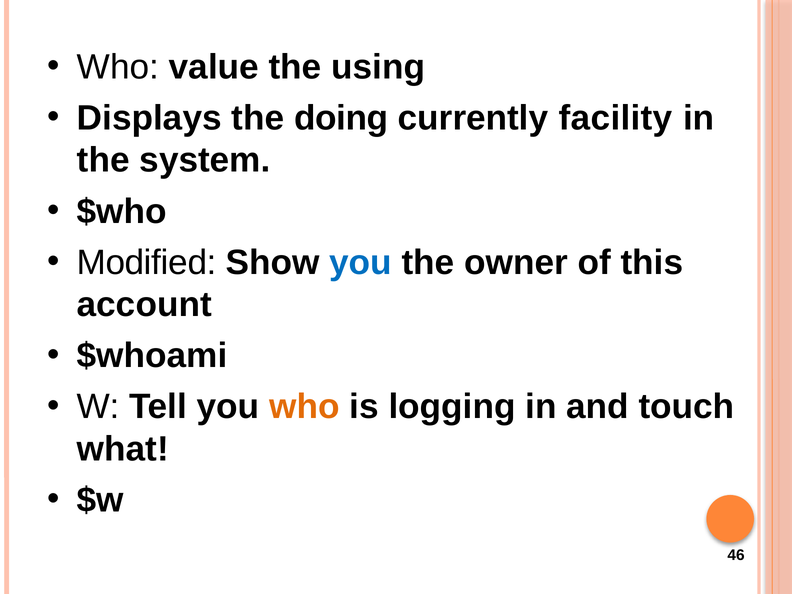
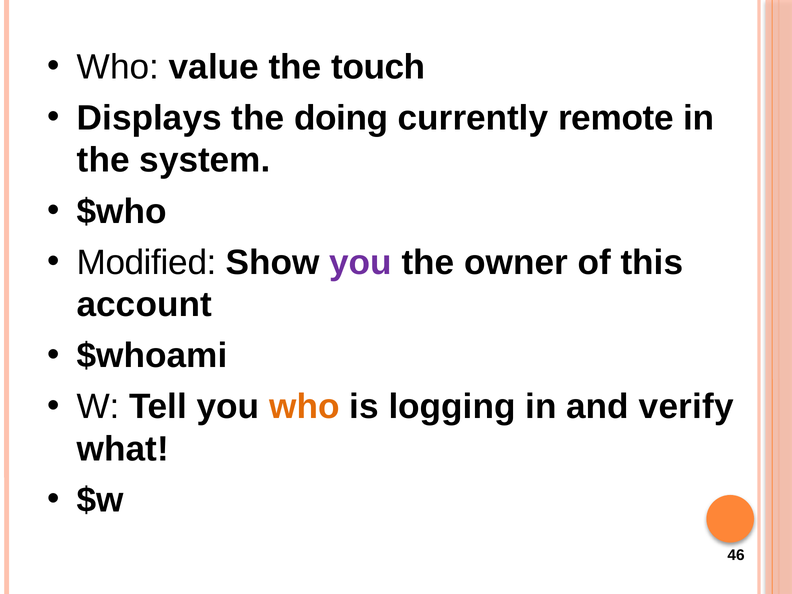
using: using -> touch
facility: facility -> remote
you at (361, 262) colour: blue -> purple
touch: touch -> verify
